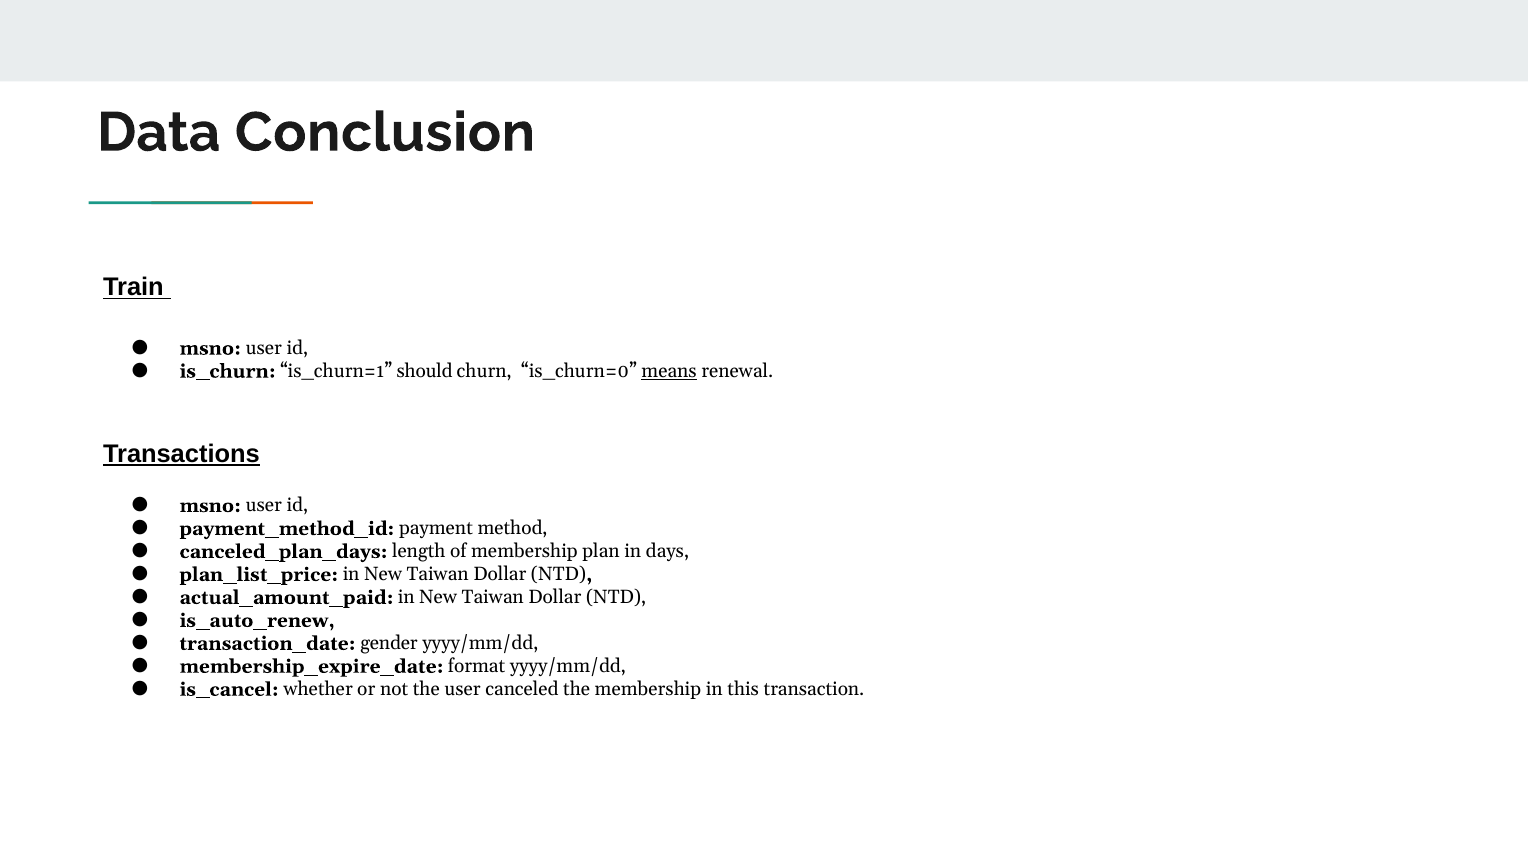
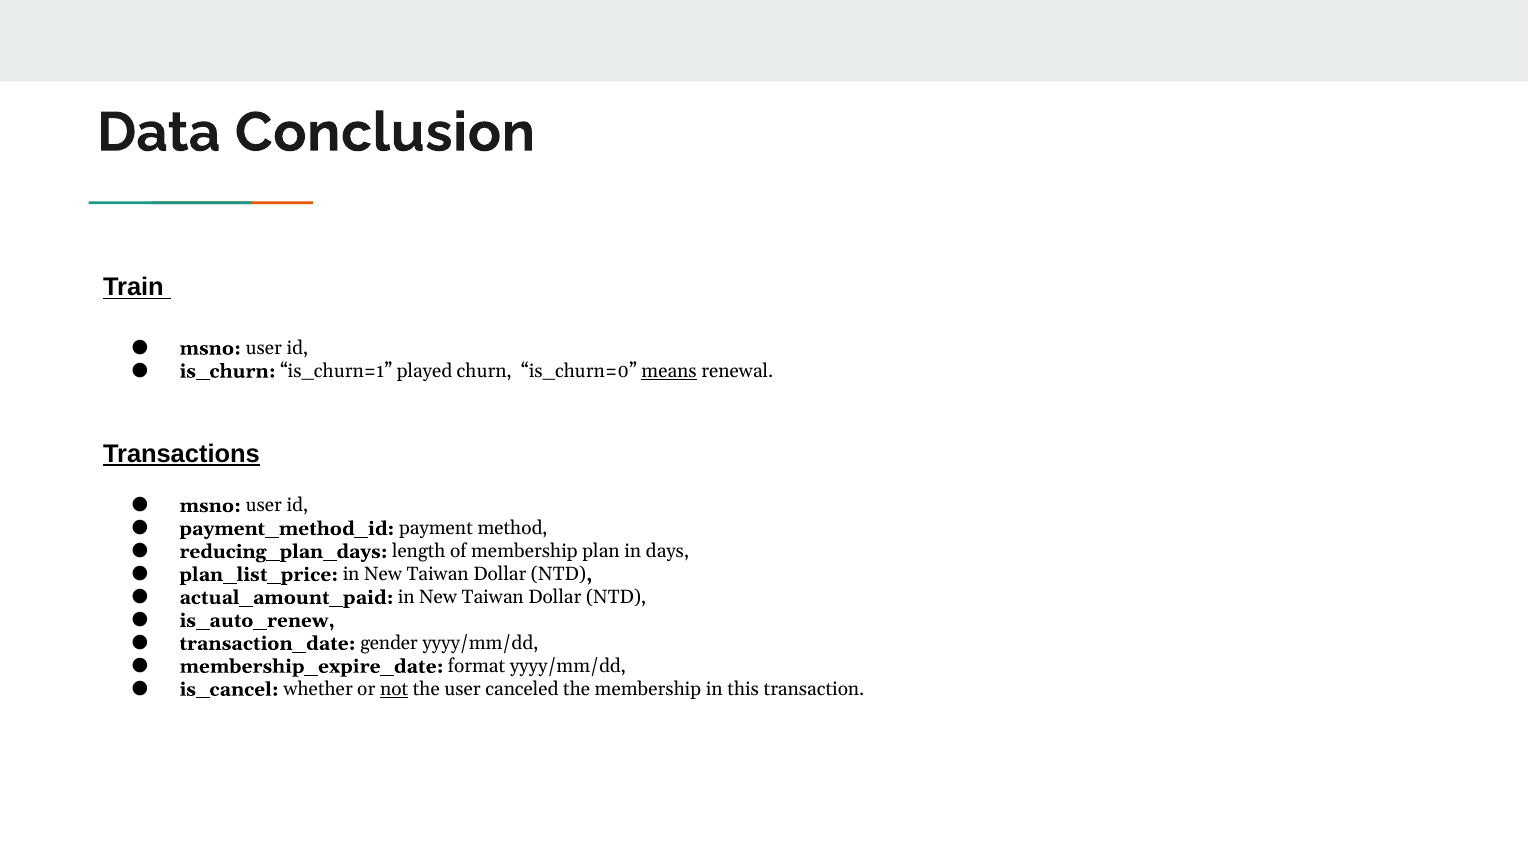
should: should -> played
canceled_plan_days: canceled_plan_days -> reducing_plan_days
not underline: none -> present
